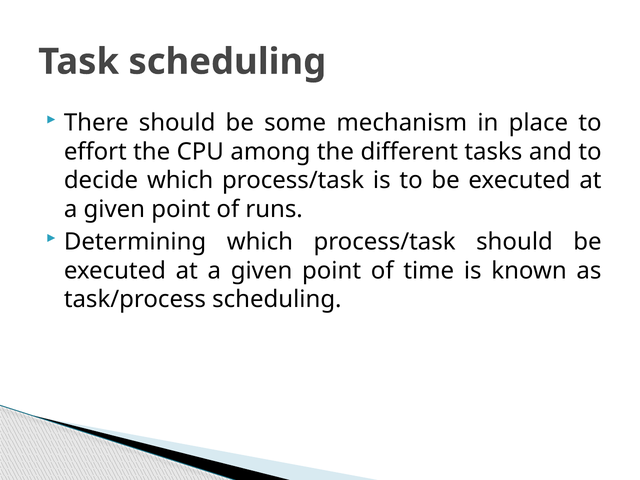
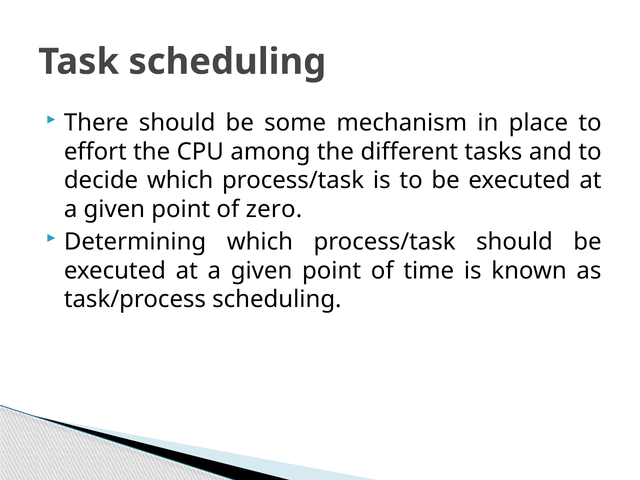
runs: runs -> zero
